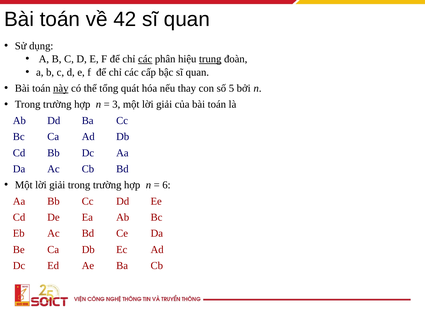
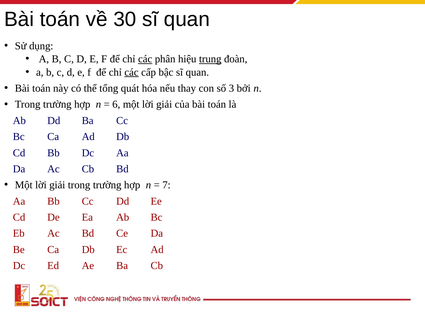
42: 42 -> 30
các at (132, 72) underline: none -> present
này underline: present -> none
5: 5 -> 3
3: 3 -> 6
6: 6 -> 7
